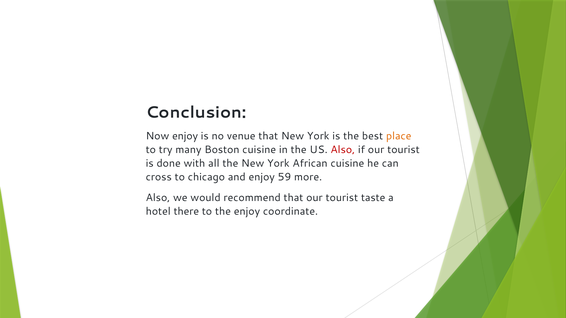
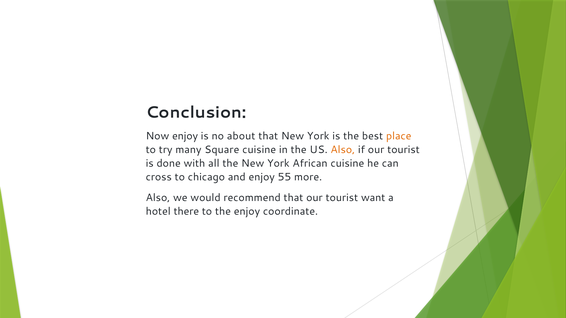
venue: venue -> about
Boston: Boston -> Square
Also at (343, 150) colour: red -> orange
59: 59 -> 55
taste: taste -> want
